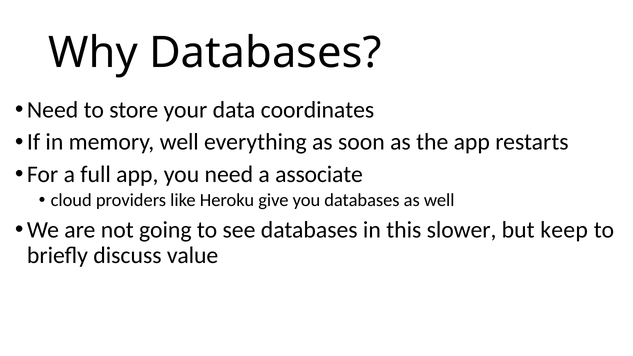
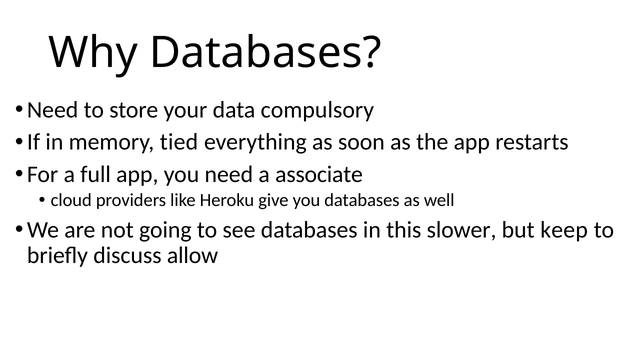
coordinates: coordinates -> compulsory
memory well: well -> tied
value: value -> allow
